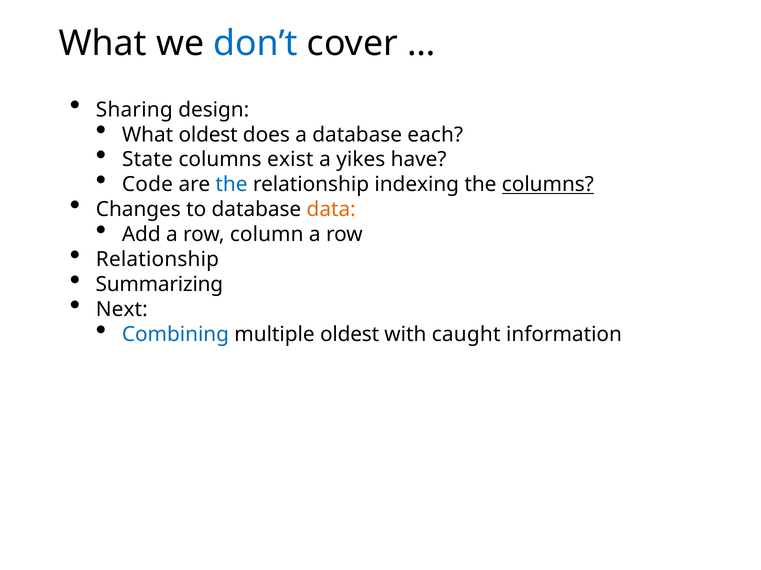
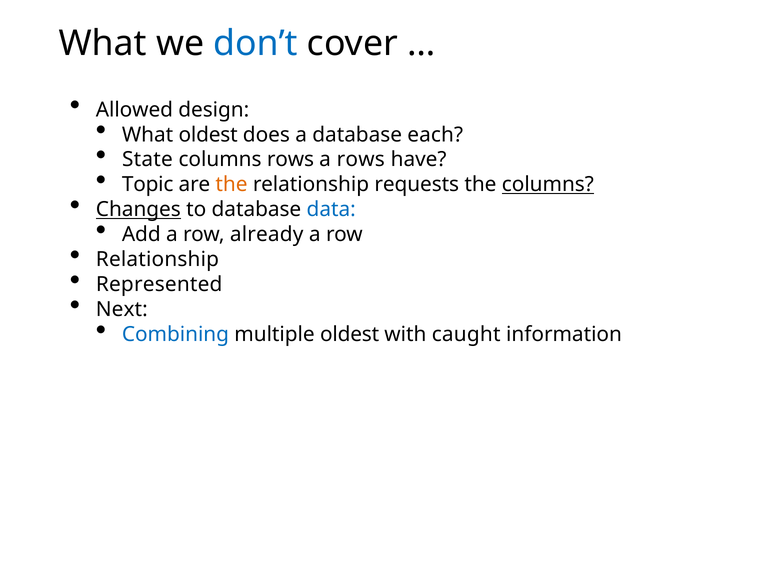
Sharing: Sharing -> Allowed
columns exist: exist -> rows
a yikes: yikes -> rows
Code: Code -> Topic
the at (232, 185) colour: blue -> orange
indexing: indexing -> requests
Changes underline: none -> present
data colour: orange -> blue
column: column -> already
Summarizing: Summarizing -> Represented
